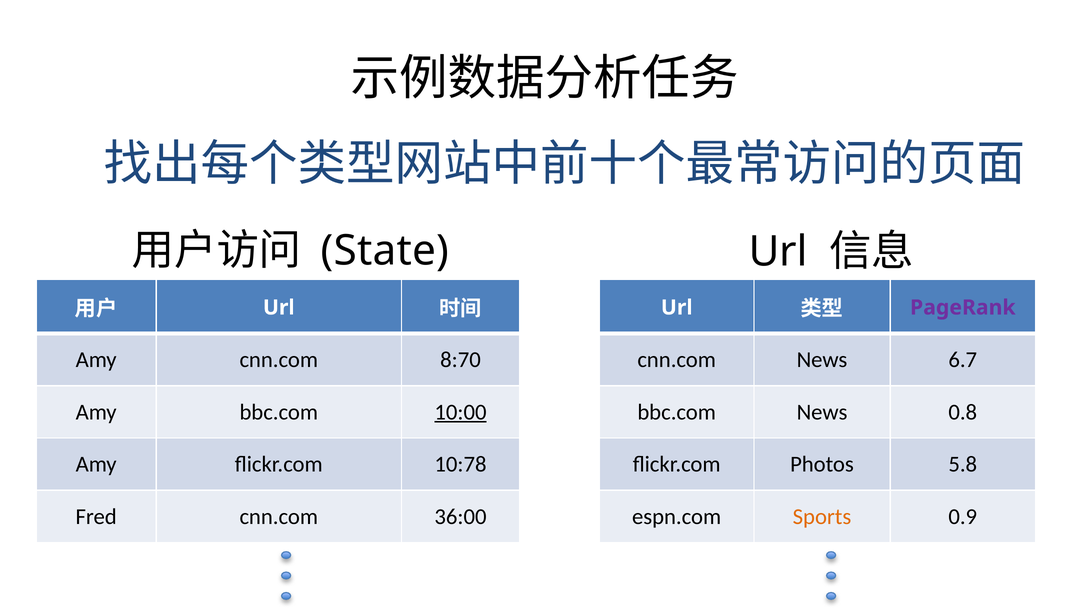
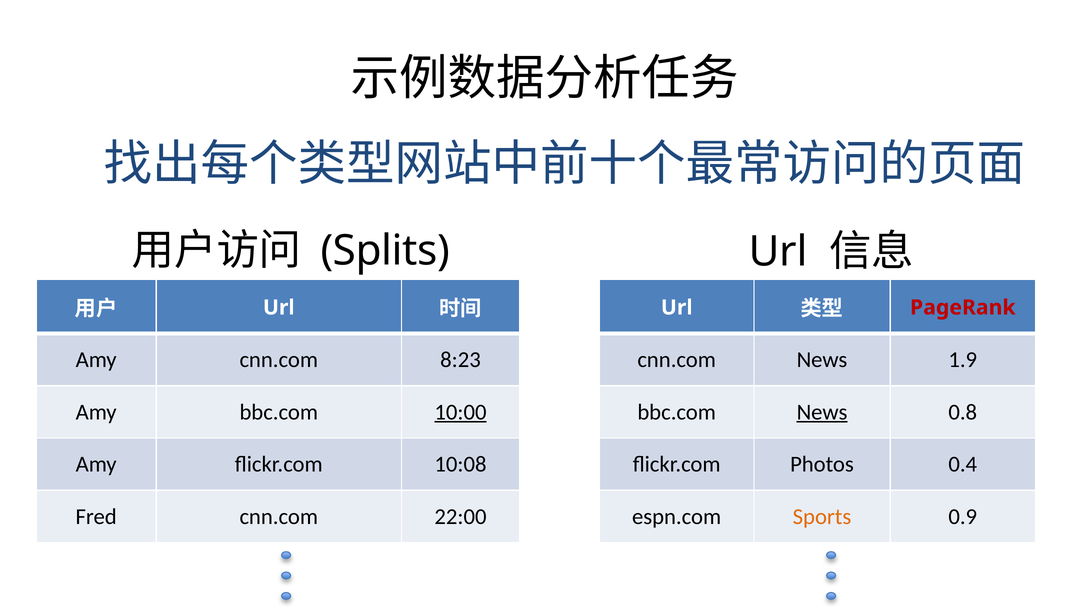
State: State -> Splits
PageRank colour: purple -> red
8:70: 8:70 -> 8:23
6.7: 6.7 -> 1.9
News at (822, 412) underline: none -> present
10:78: 10:78 -> 10:08
5.8: 5.8 -> 0.4
36:00: 36:00 -> 22:00
